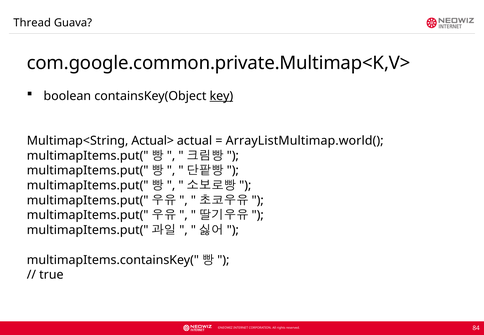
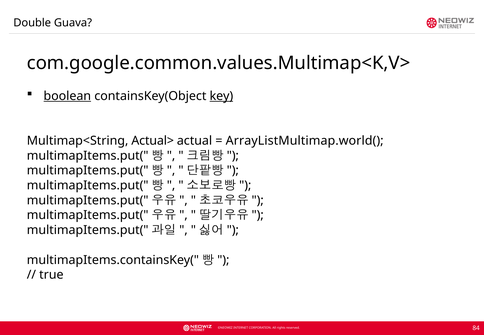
Thread: Thread -> Double
com.google.common.private.Multimap<K,V>: com.google.common.private.Multimap<K,V> -> com.google.common.values.Multimap<K,V>
boolean underline: none -> present
